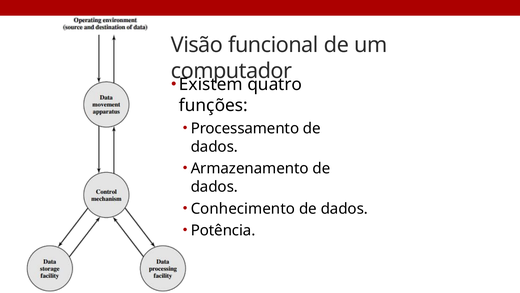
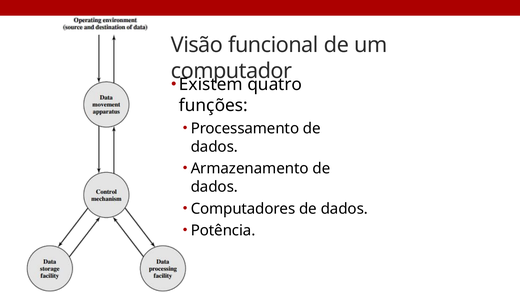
Conhecimento: Conhecimento -> Computadores
